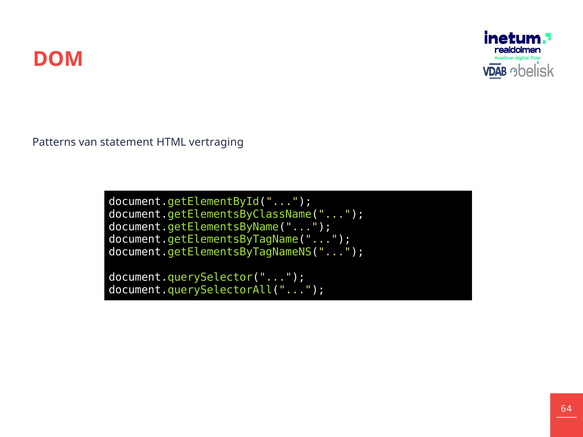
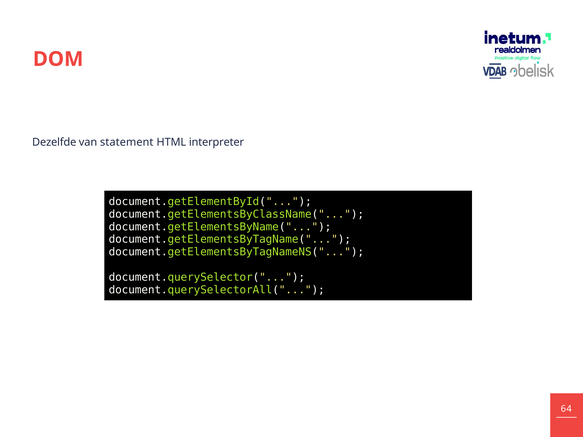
Patterns: Patterns -> Dezelfde
vertraging: vertraging -> interpreter
